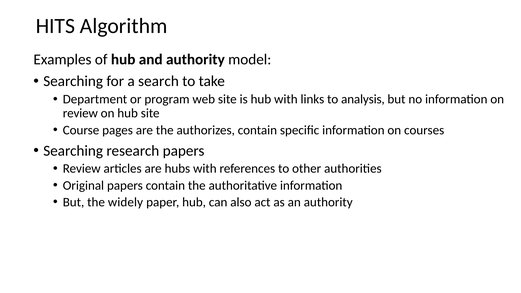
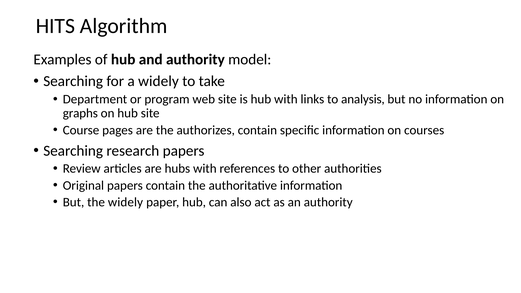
a search: search -> widely
review at (80, 113): review -> graphs
